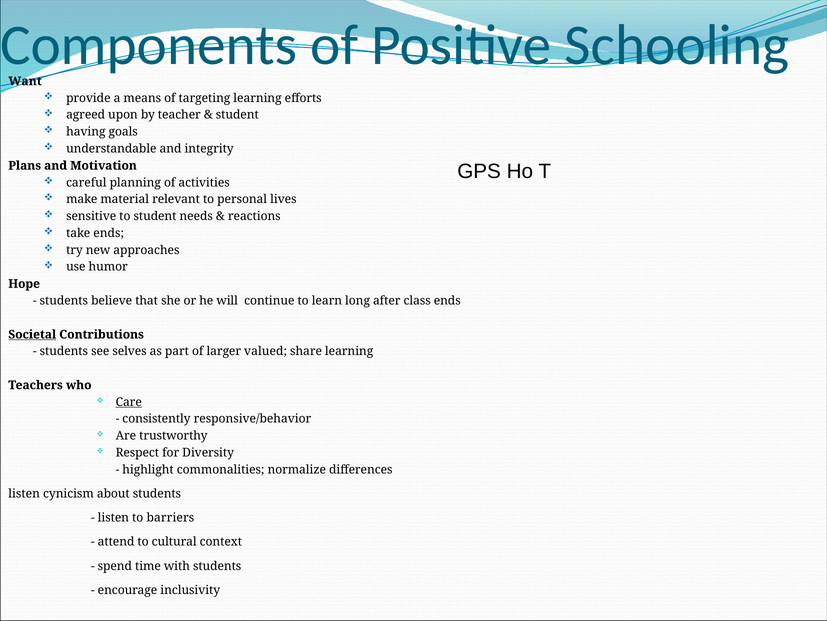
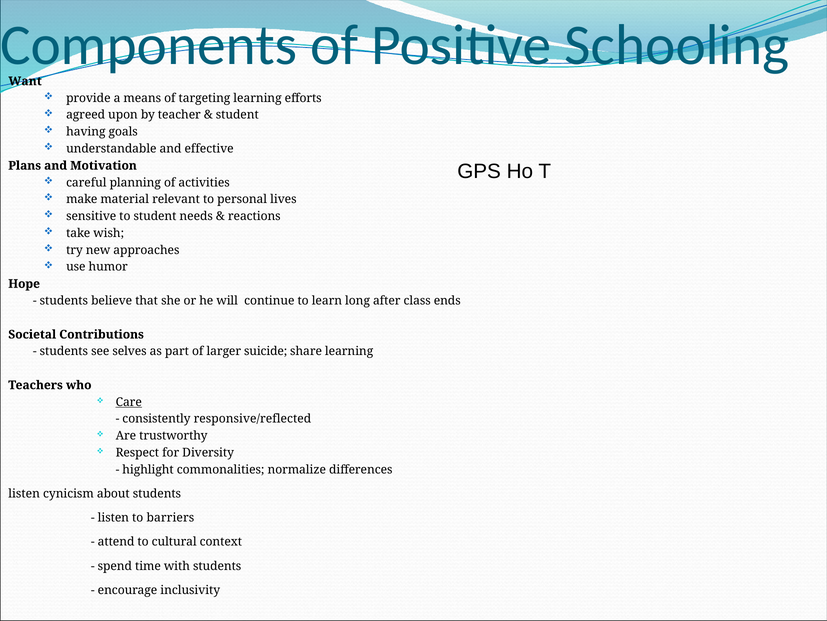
integrity: integrity -> effective
take ends: ends -> wish
Societal underline: present -> none
valued: valued -> suicide
responsive/behavior: responsive/behavior -> responsive/reflected
